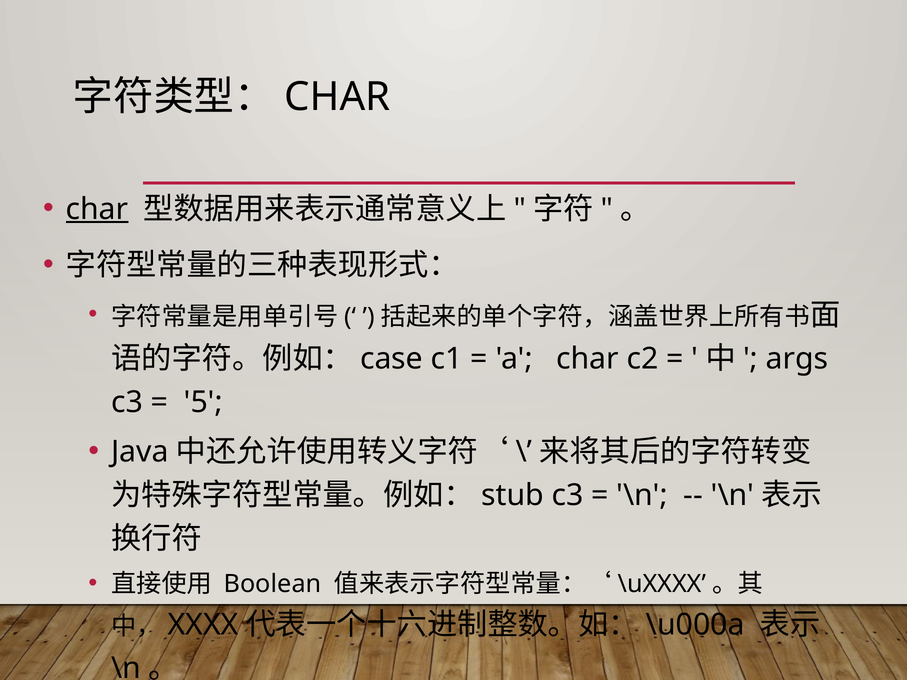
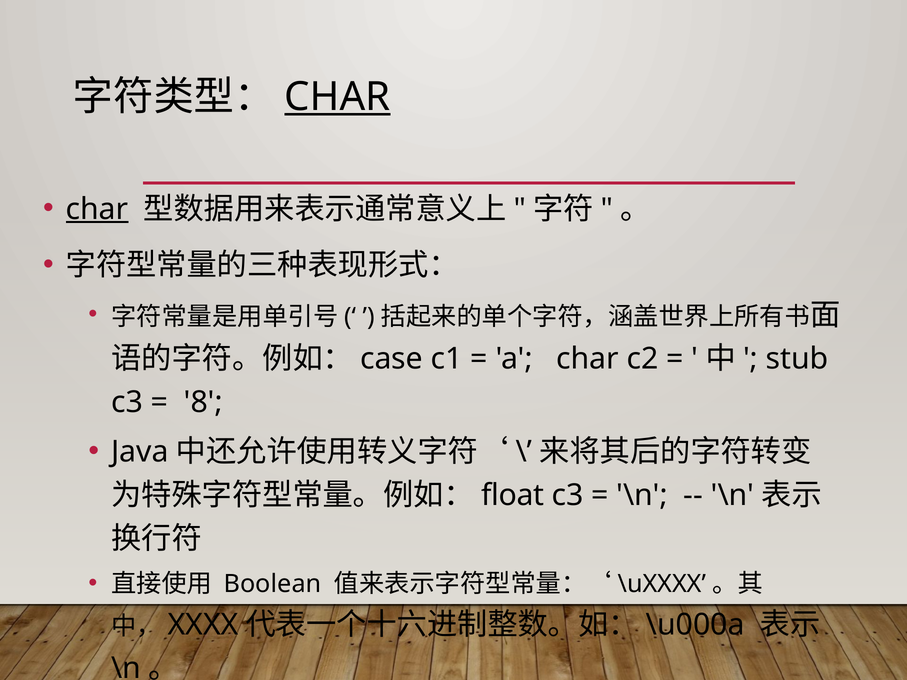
CHAR at (337, 97) underline: none -> present
args: args -> stub
5: 5 -> 8
stub: stub -> float
